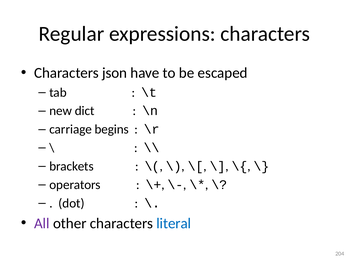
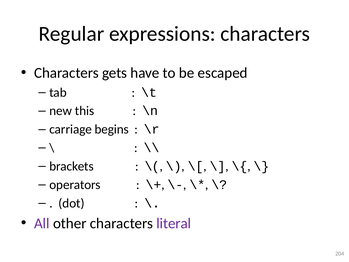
json: json -> gets
dict: dict -> this
literal colour: blue -> purple
